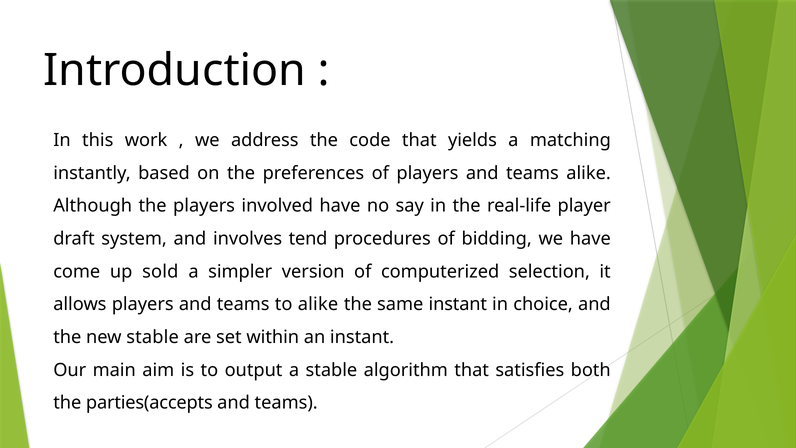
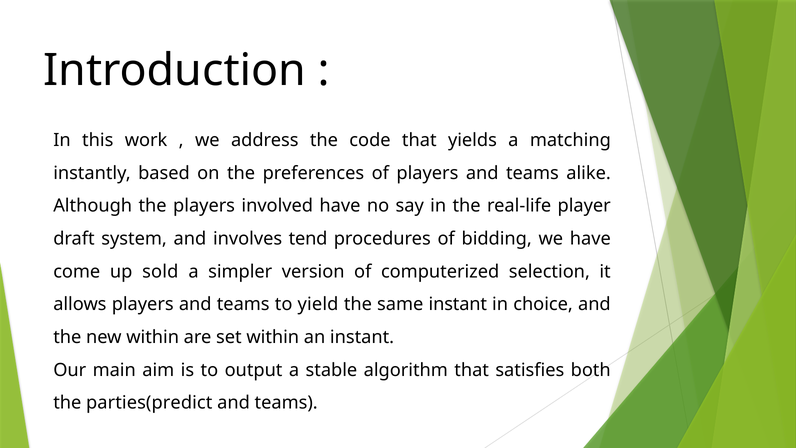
to alike: alike -> yield
new stable: stable -> within
parties(accepts: parties(accepts -> parties(predict
